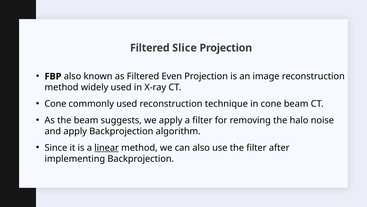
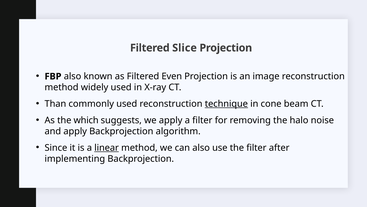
Cone at (55, 104): Cone -> Than
technique underline: none -> present
the beam: beam -> which
